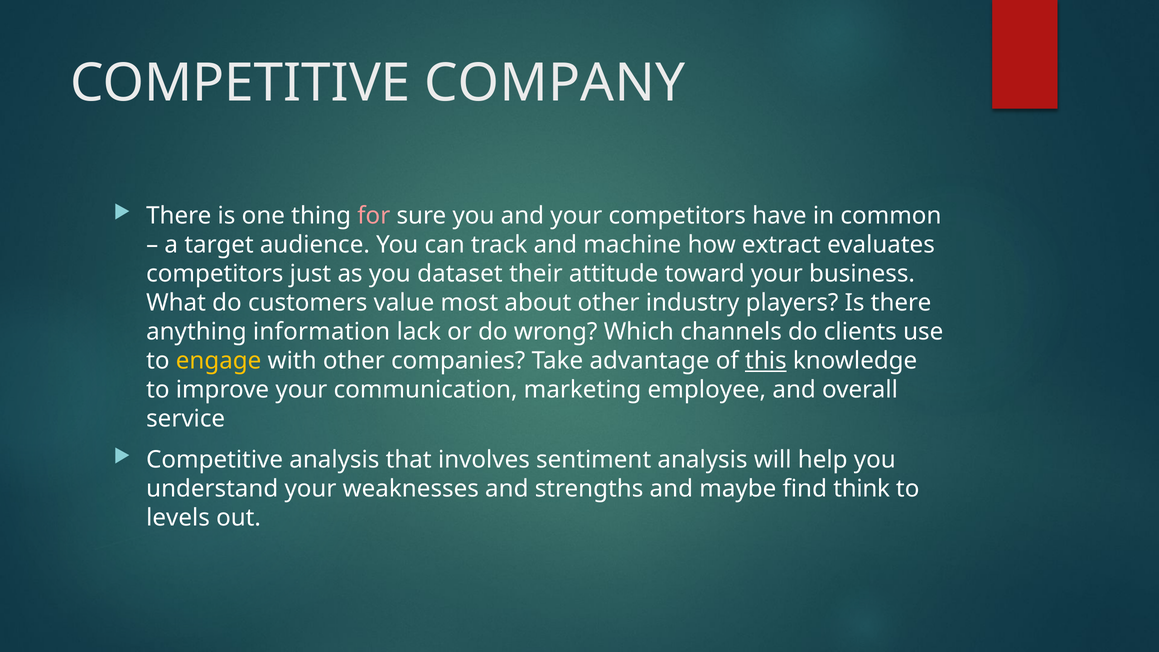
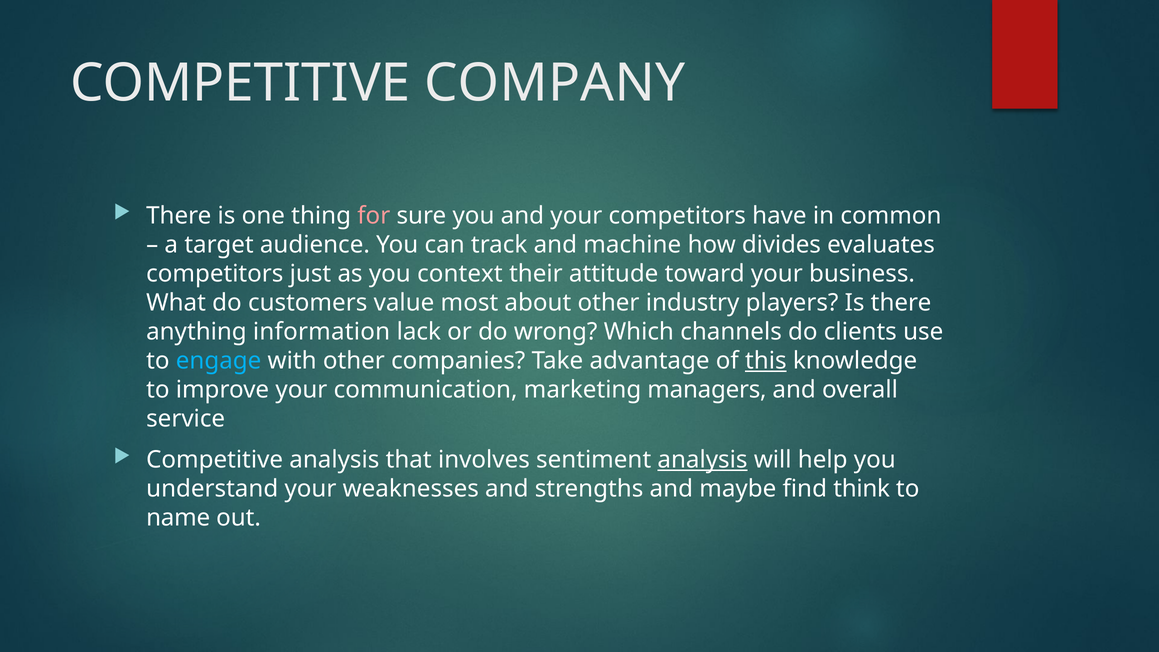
extract: extract -> divides
dataset: dataset -> context
engage colour: yellow -> light blue
employee: employee -> managers
analysis at (702, 460) underline: none -> present
levels: levels -> name
